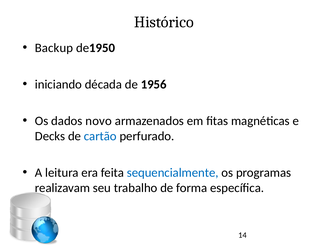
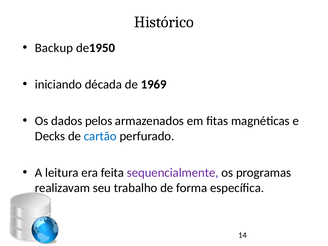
1956: 1956 -> 1969
novo: novo -> pelos
sequencialmente colour: blue -> purple
